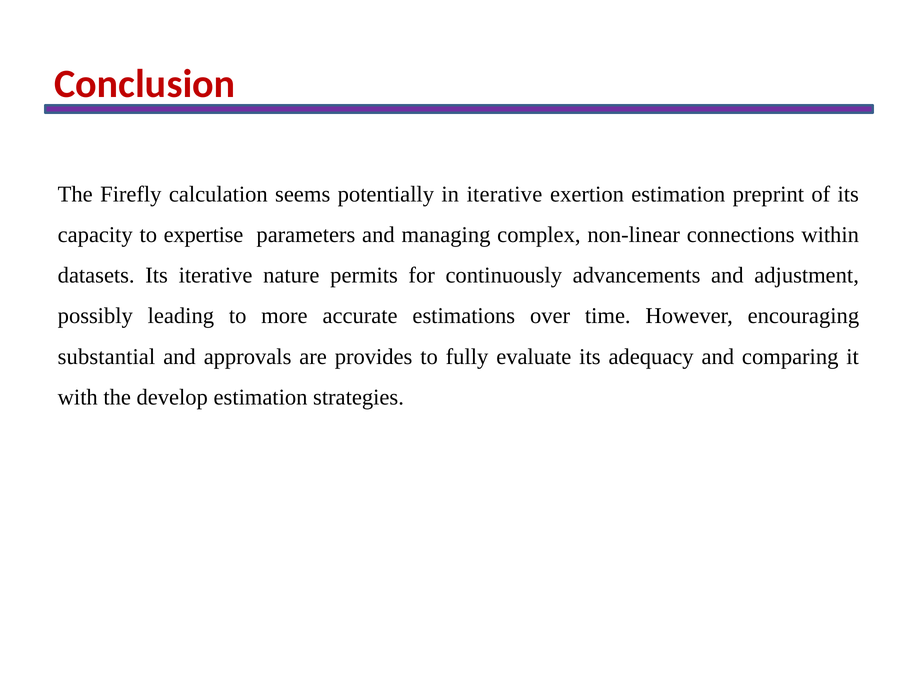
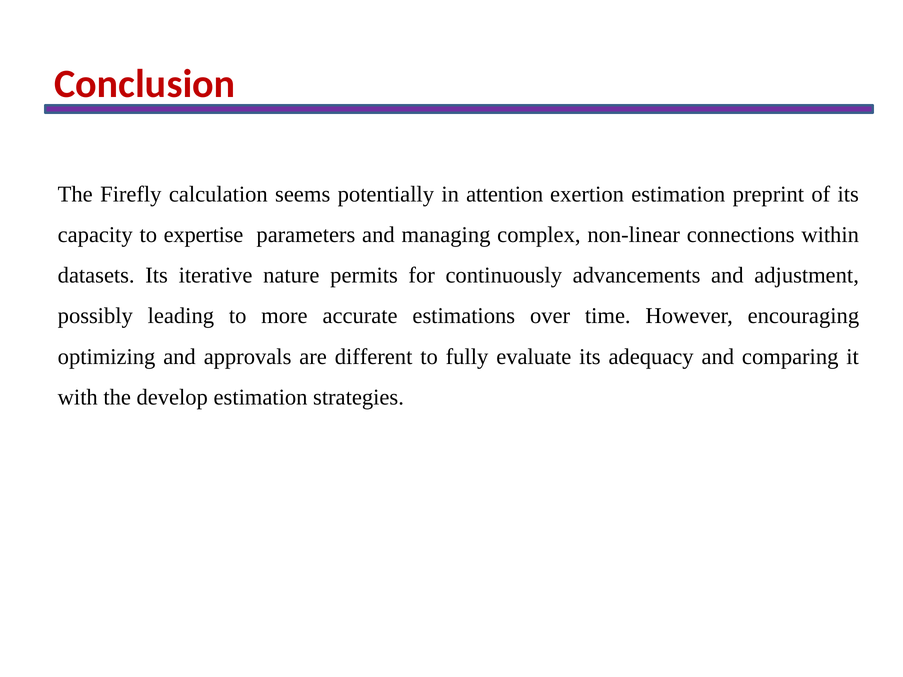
in iterative: iterative -> attention
substantial: substantial -> optimizing
provides: provides -> different
